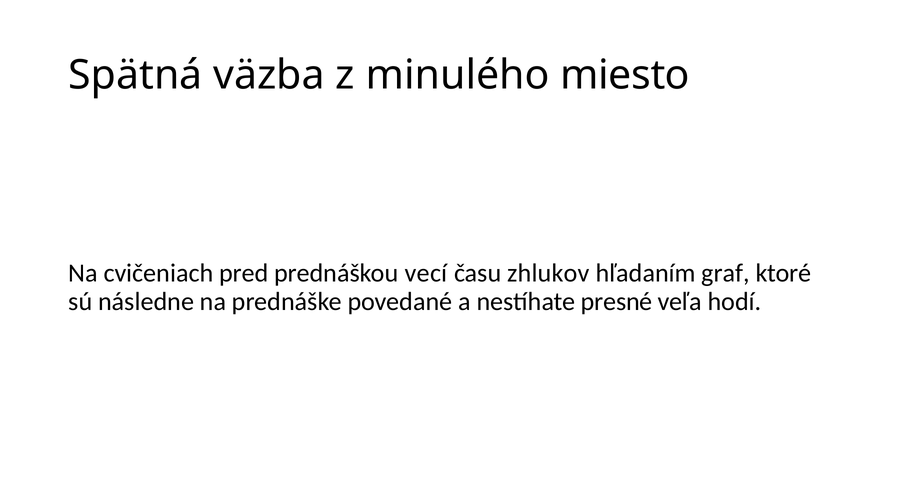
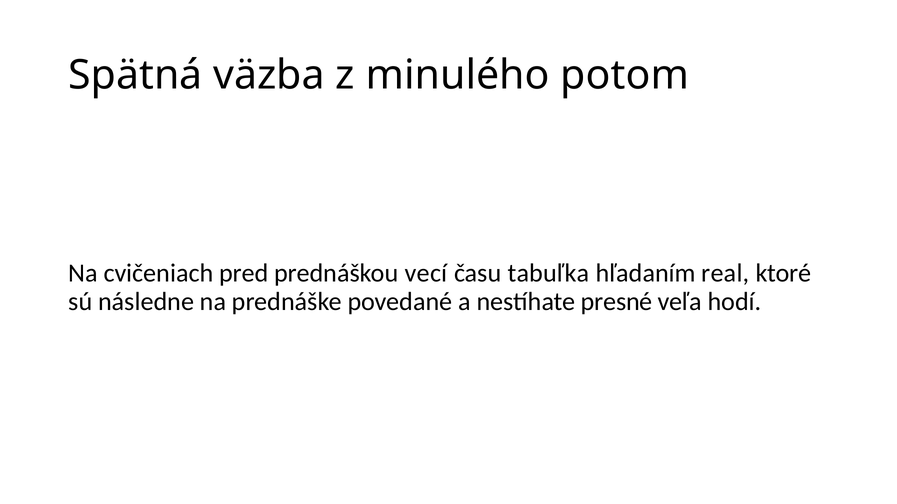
miesto: miesto -> potom
zhlukov: zhlukov -> tabuľka
graf: graf -> real
